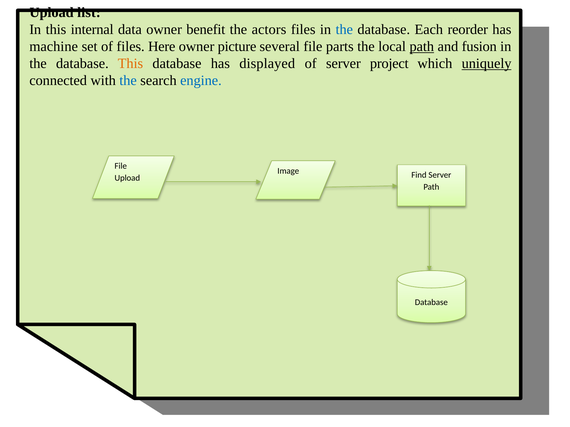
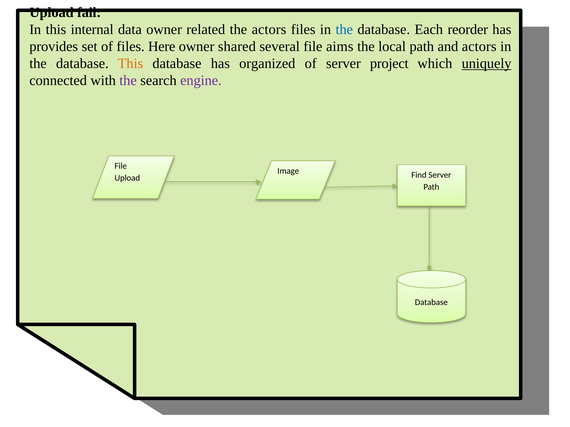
list: list -> fail
benefit: benefit -> related
machine: machine -> provides
picture: picture -> shared
parts: parts -> aims
path at (422, 47) underline: present -> none
and fusion: fusion -> actors
displayed: displayed -> organized
the at (128, 81) colour: blue -> purple
engine colour: blue -> purple
